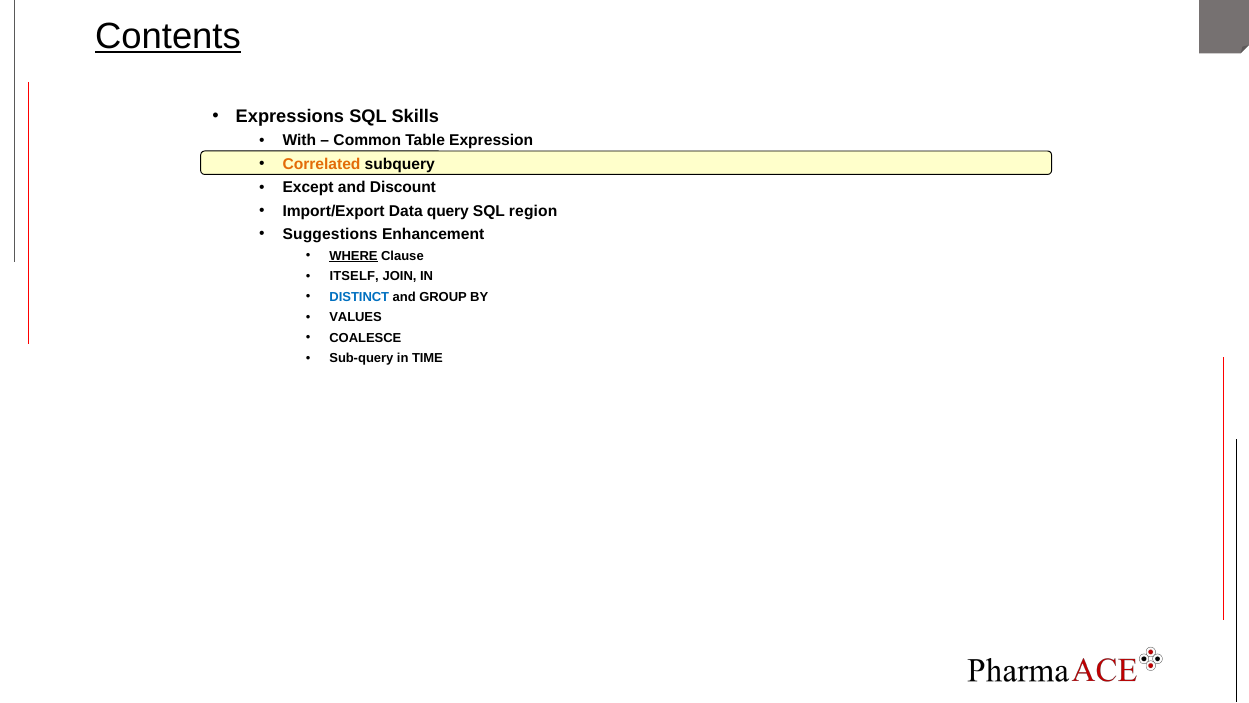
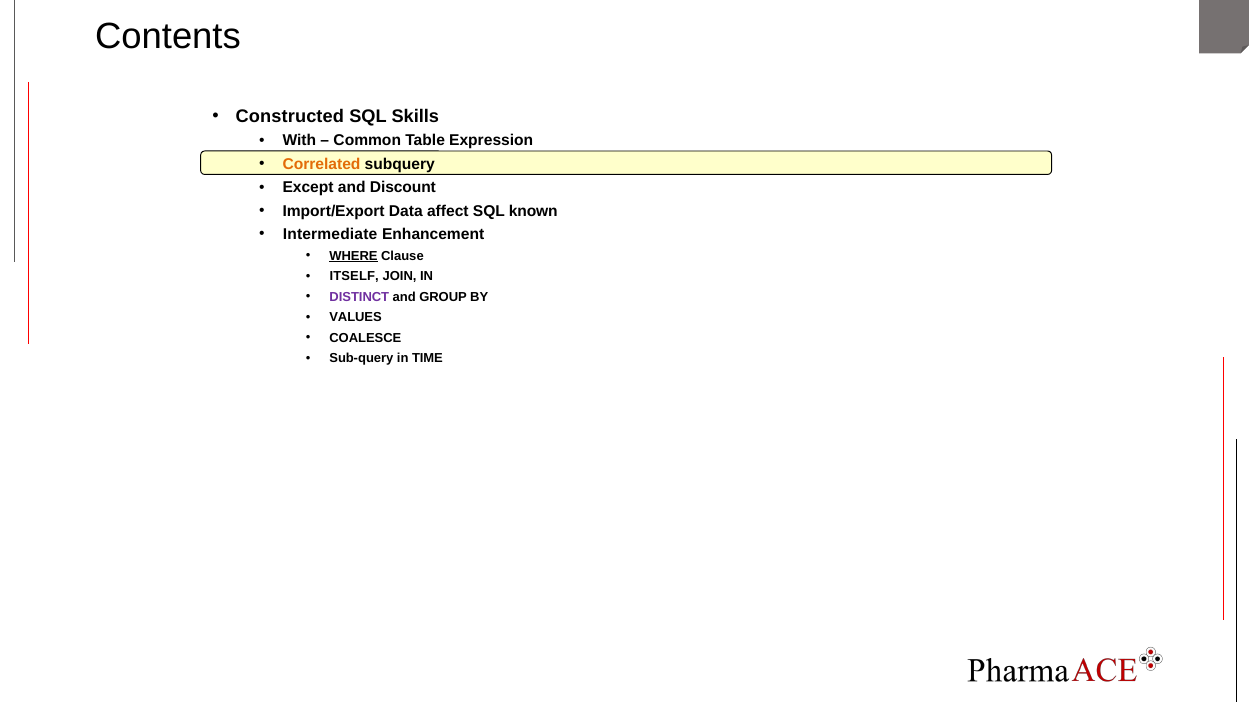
Contents underline: present -> none
Expressions: Expressions -> Constructed
query: query -> affect
region: region -> known
Suggestions: Suggestions -> Intermediate
DISTINCT colour: blue -> purple
